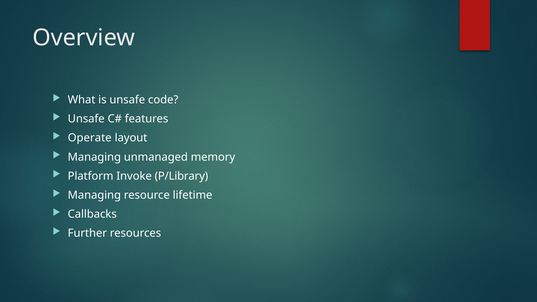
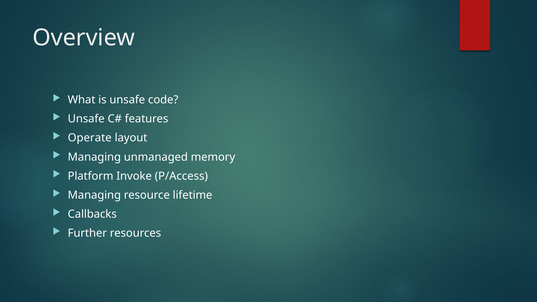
P/Library: P/Library -> P/Access
